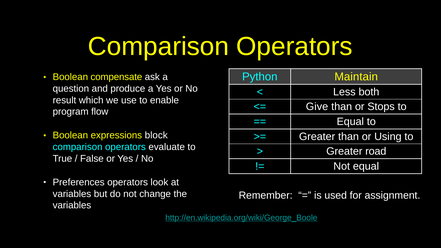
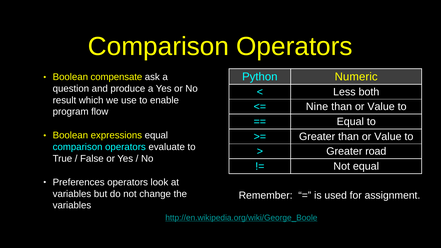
Maintain: Maintain -> Numeric
Give: Give -> Nine
Stops at (381, 107): Stops -> Value
expressions block: block -> equal
Greater than or Using: Using -> Value
